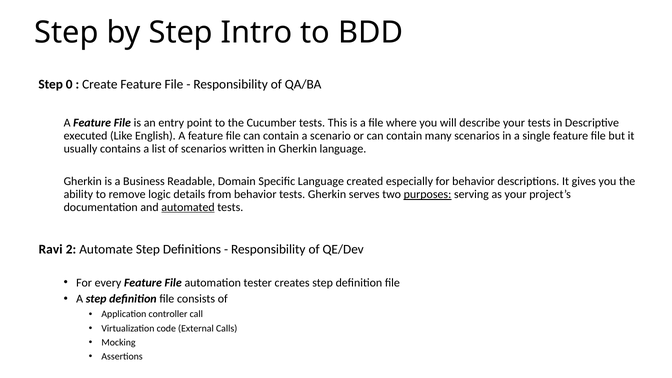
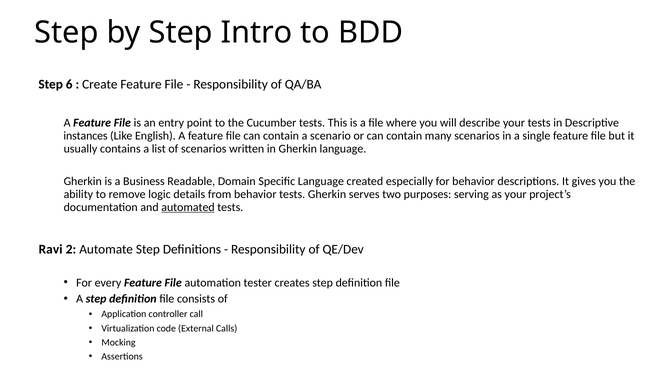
0: 0 -> 6
executed: executed -> instances
purposes underline: present -> none
